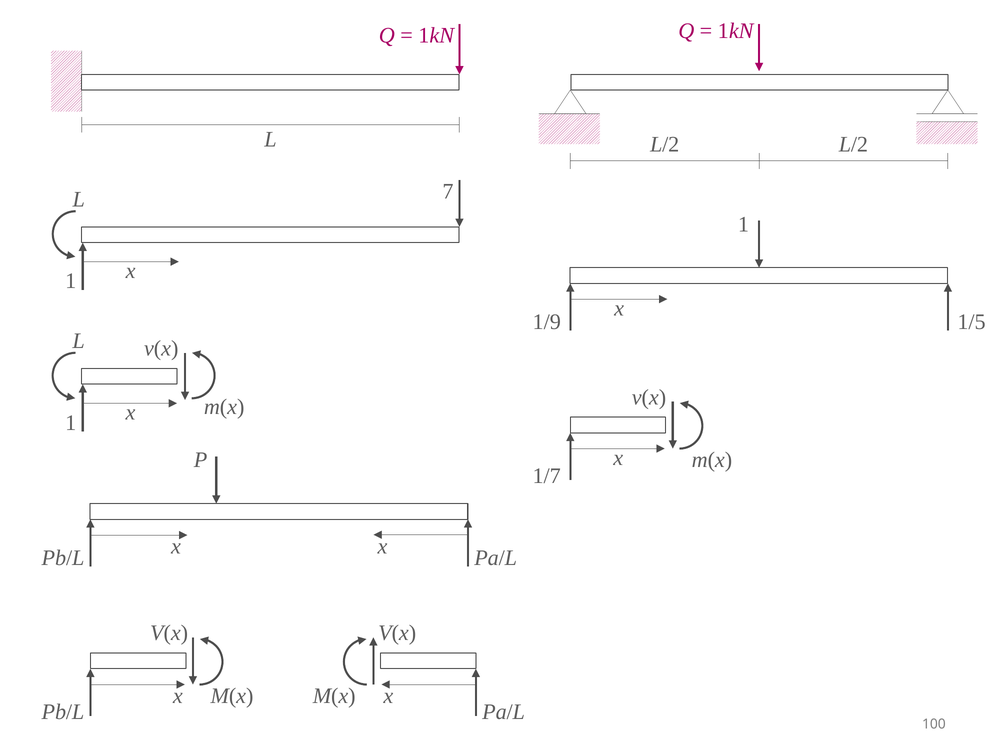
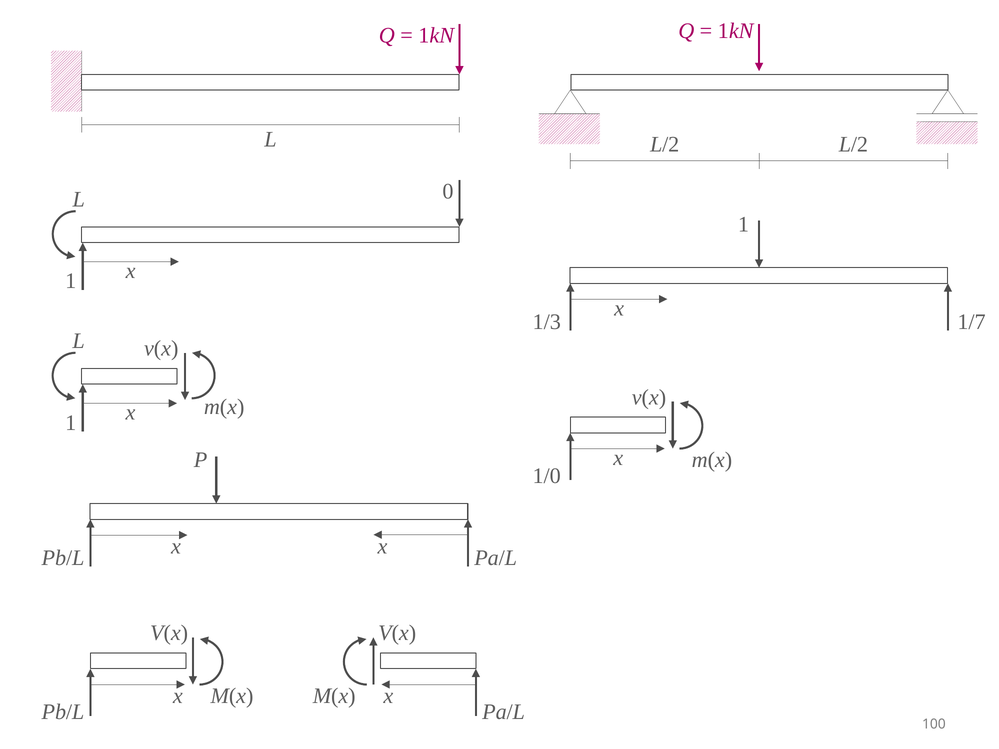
7: 7 -> 0
1/9: 1/9 -> 1/3
1/5: 1/5 -> 1/7
1/7: 1/7 -> 1/0
